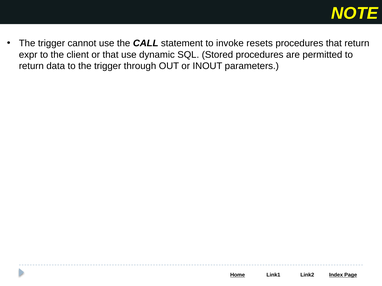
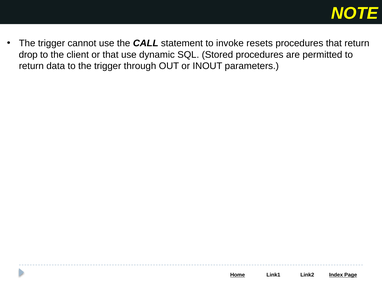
expr: expr -> drop
